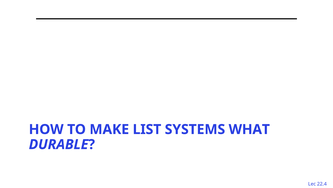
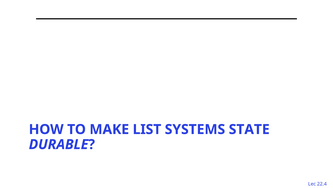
WHAT: WHAT -> STATE
